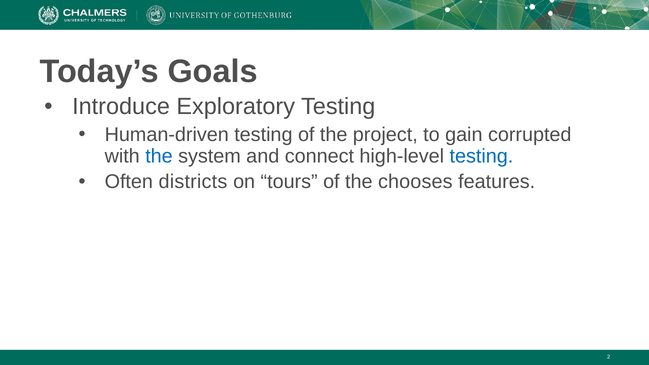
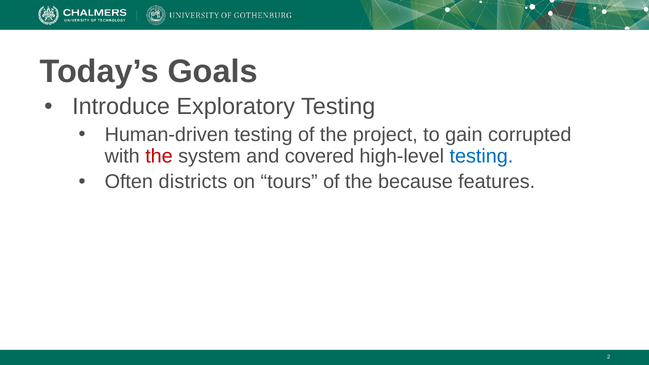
the at (159, 156) colour: blue -> red
connect: connect -> covered
chooses: chooses -> because
